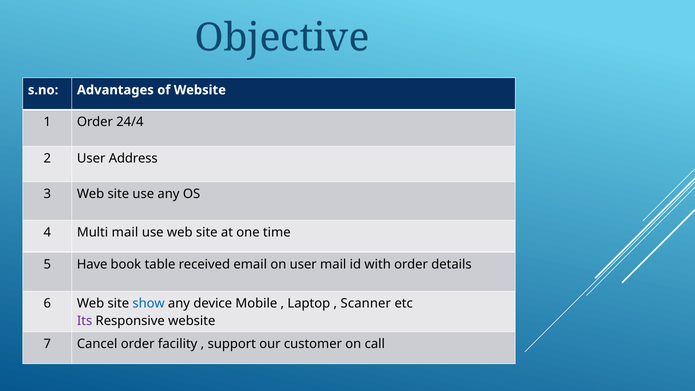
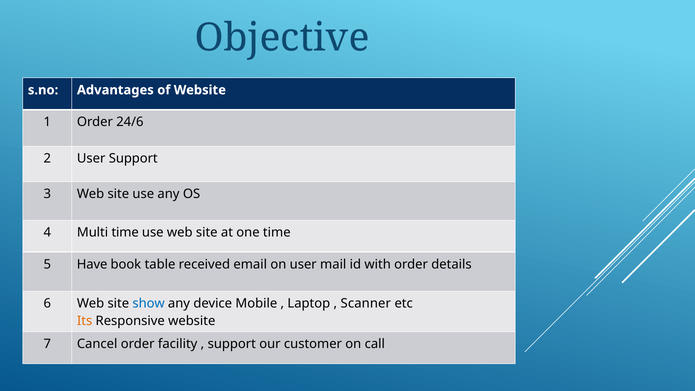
24/4: 24/4 -> 24/6
User Address: Address -> Support
Multi mail: mail -> time
Its colour: purple -> orange
